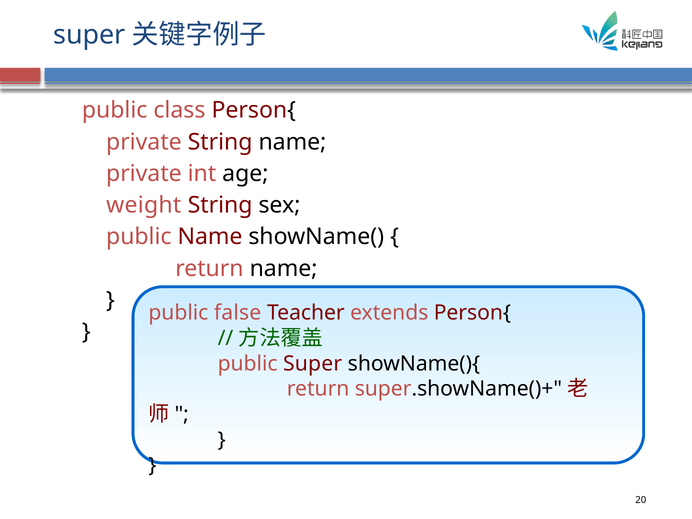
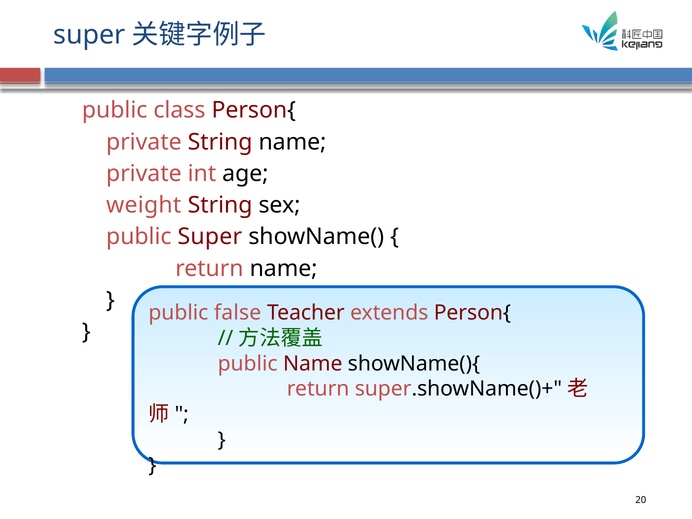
public Name: Name -> Super
public Super: Super -> Name
